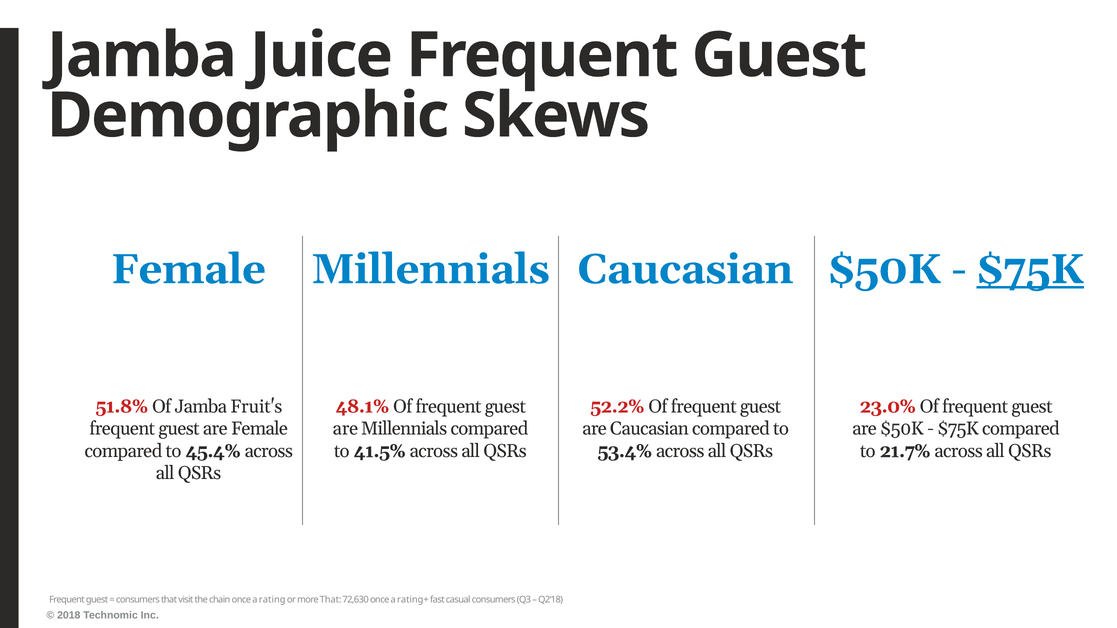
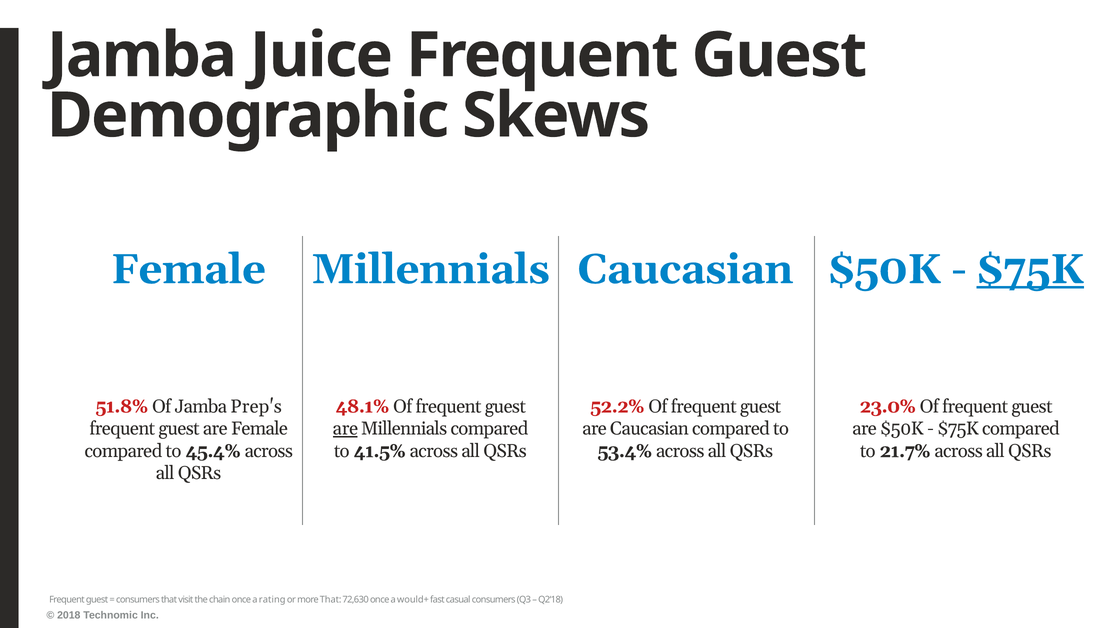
Fruit's: Fruit's -> Prep's
are at (345, 429) underline: none -> present
rating+: rating+ -> would+
